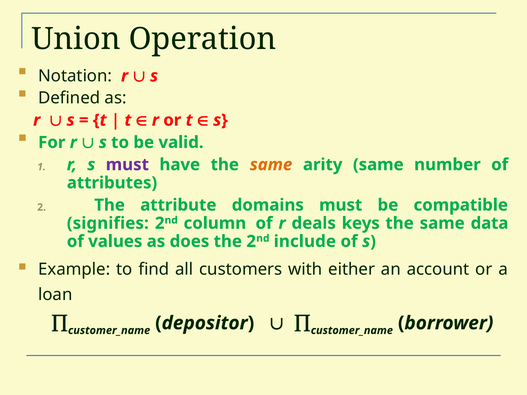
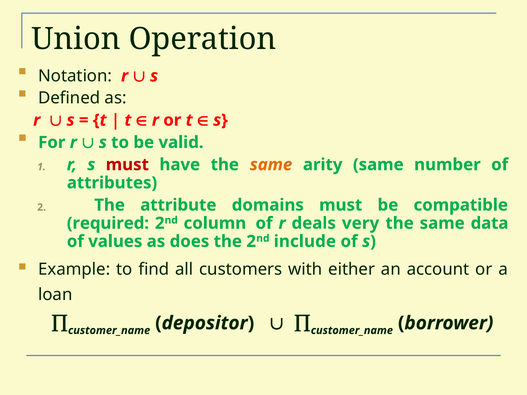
must at (127, 165) colour: purple -> red
signifies: signifies -> required
keys: keys -> very
